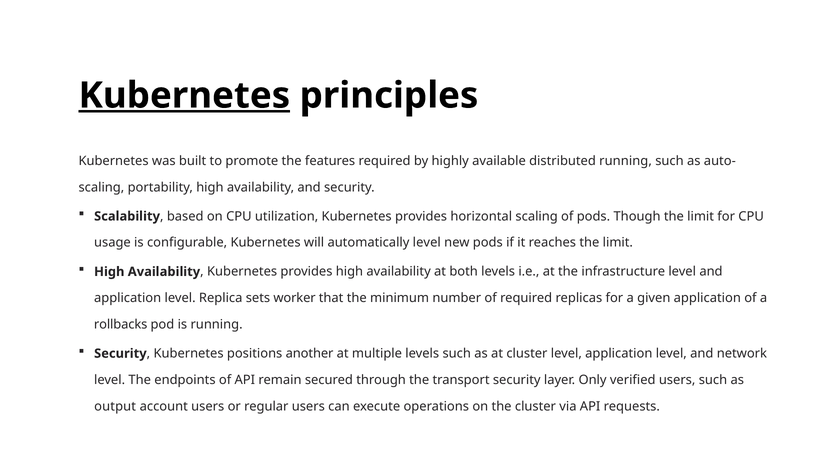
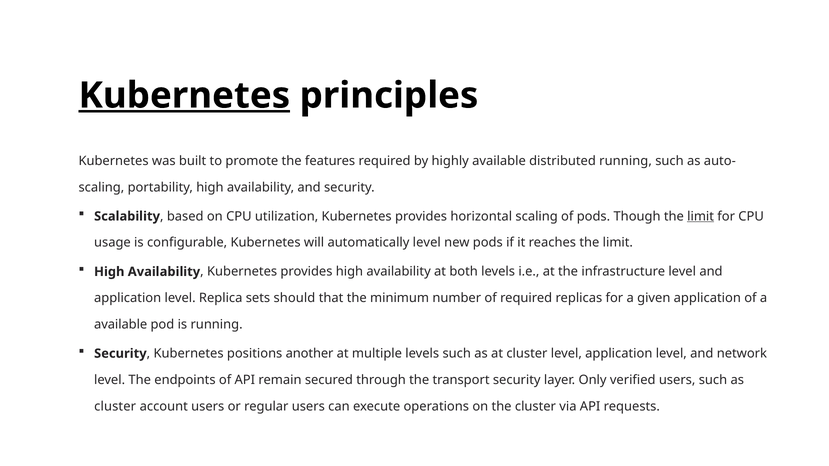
limit at (701, 216) underline: none -> present
worker: worker -> should
rollbacks at (121, 325): rollbacks -> available
output at (115, 407): output -> cluster
